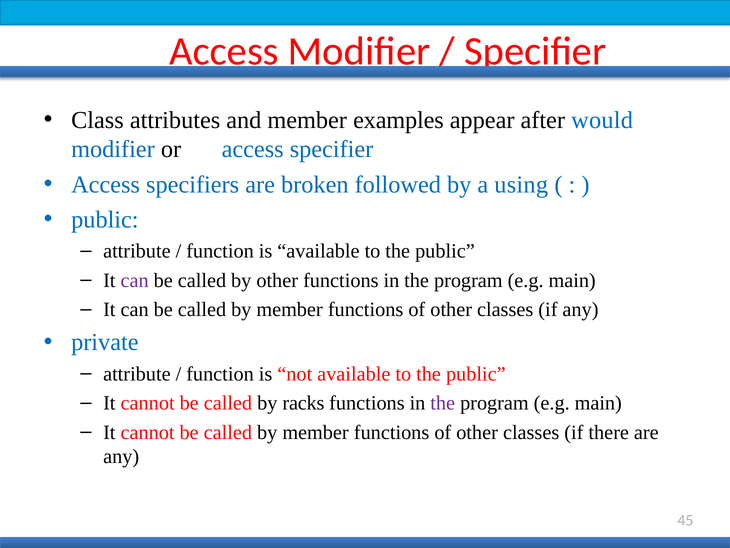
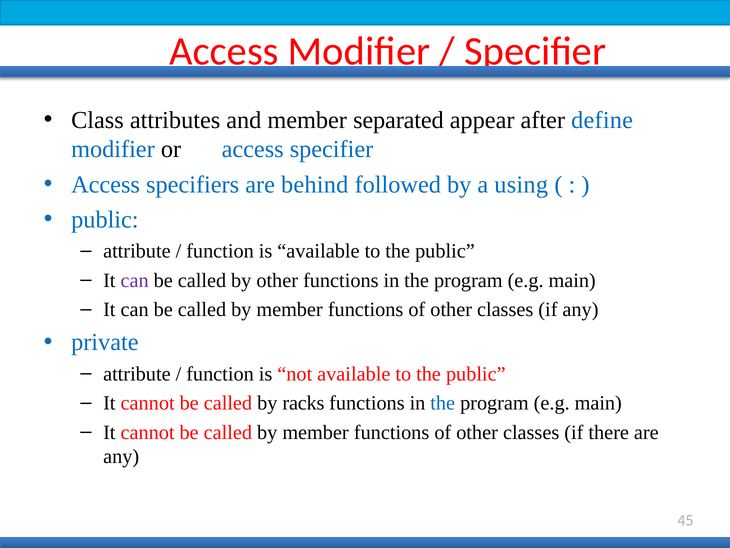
examples: examples -> separated
would: would -> define
broken: broken -> behind
the at (443, 403) colour: purple -> blue
